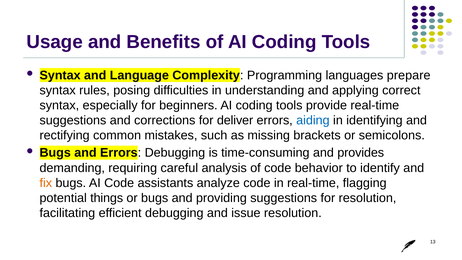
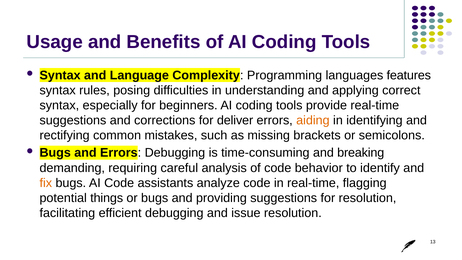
prepare: prepare -> features
aiding colour: blue -> orange
provides: provides -> breaking
